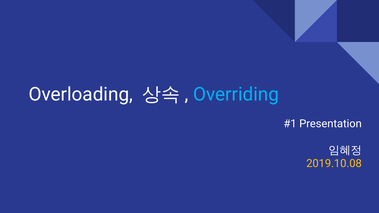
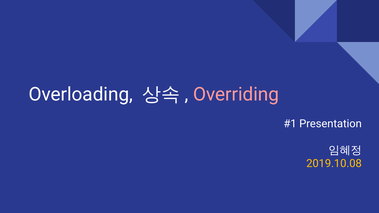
Overriding colour: light blue -> pink
